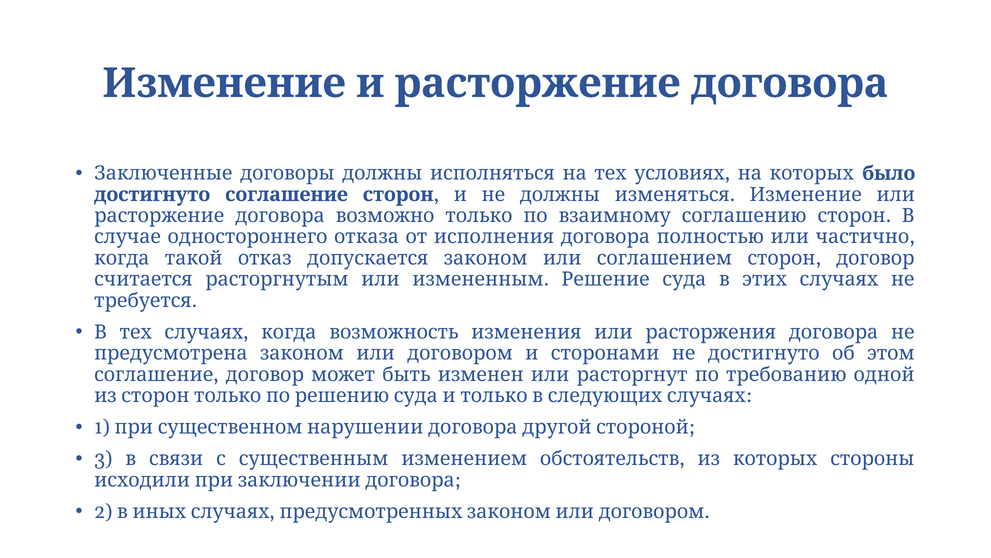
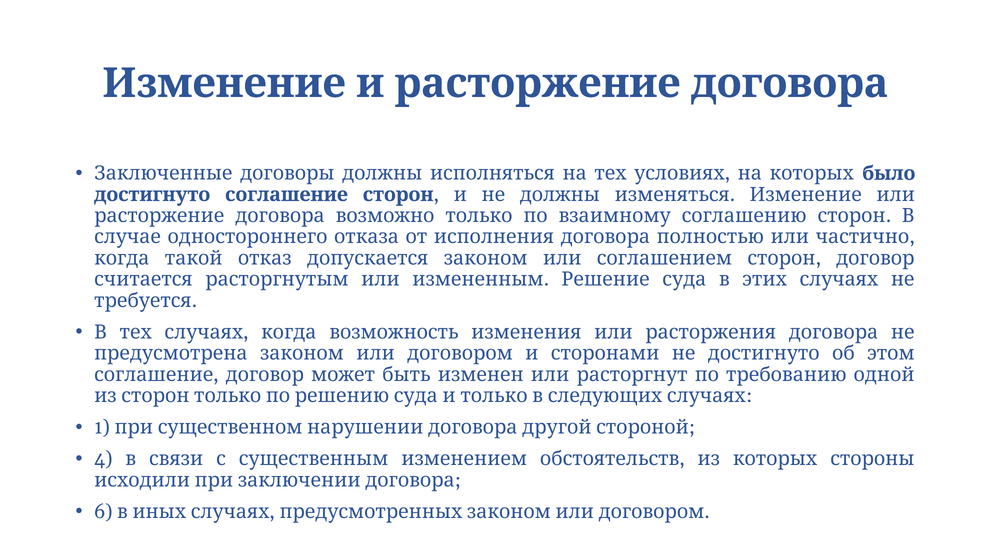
3: 3 -> 4
2: 2 -> 6
